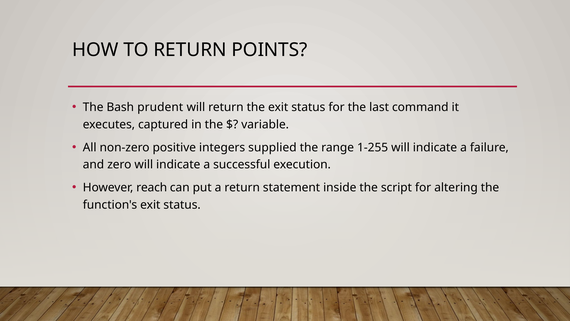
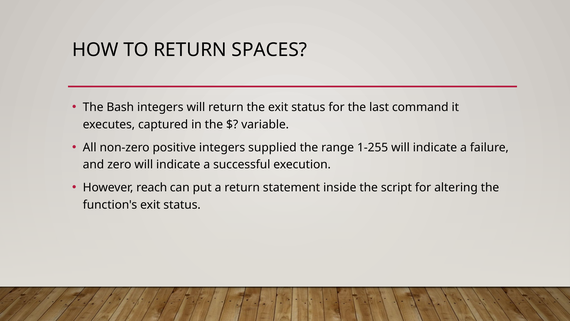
POINTS: POINTS -> SPACES
Bash prudent: prudent -> integers
